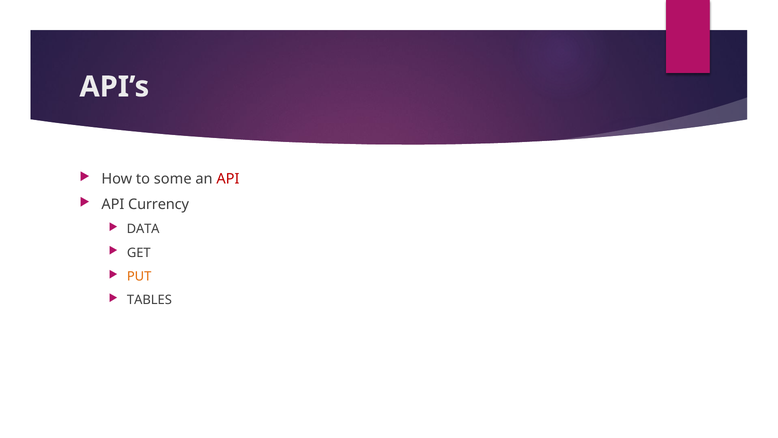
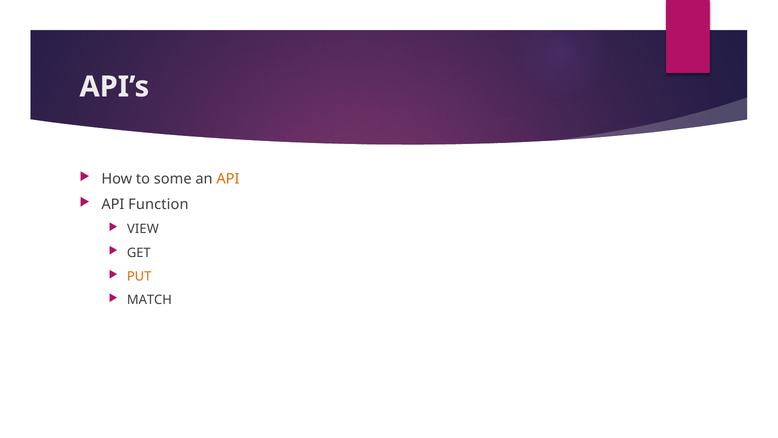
API at (228, 179) colour: red -> orange
Currency: Currency -> Function
DATA: DATA -> VIEW
TABLES: TABLES -> MATCH
